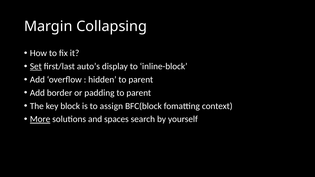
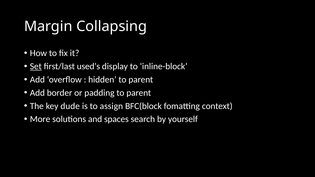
auto’s: auto’s -> used’s
block: block -> dude
More underline: present -> none
